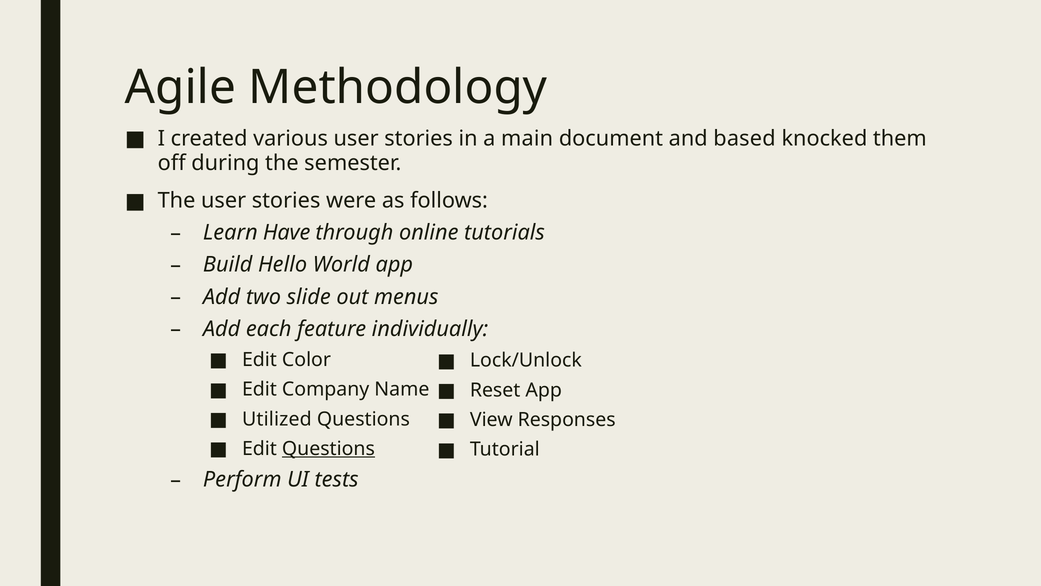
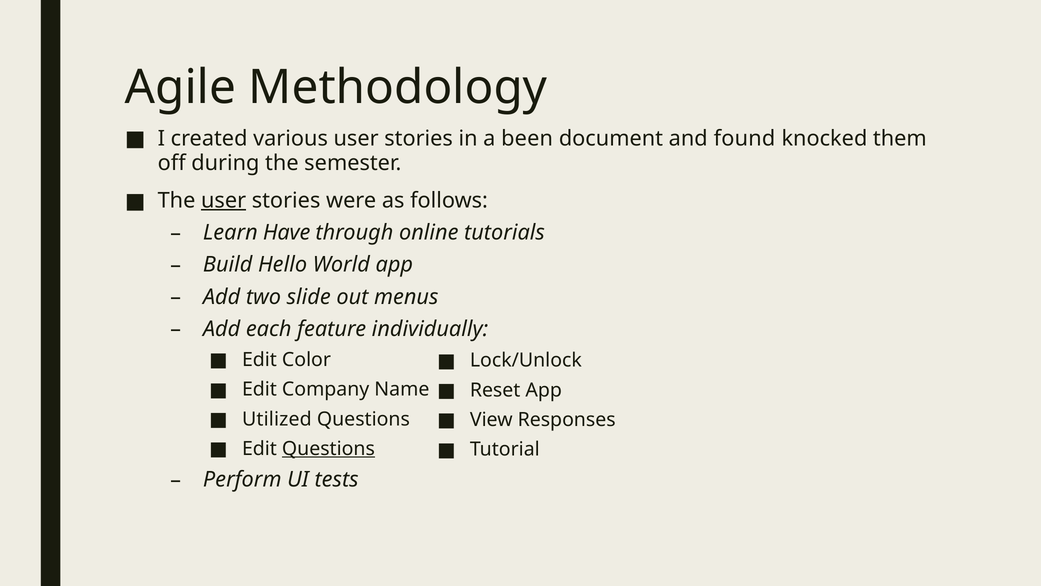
main: main -> been
based: based -> found
user at (224, 200) underline: none -> present
